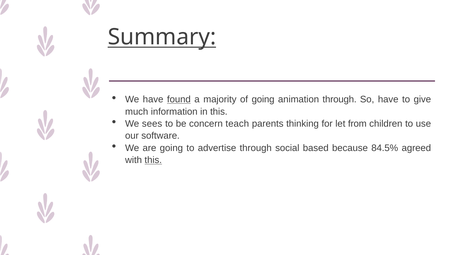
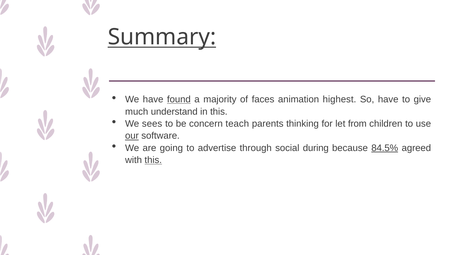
of going: going -> faces
animation through: through -> highest
information: information -> understand
our underline: none -> present
based: based -> during
84.5% underline: none -> present
